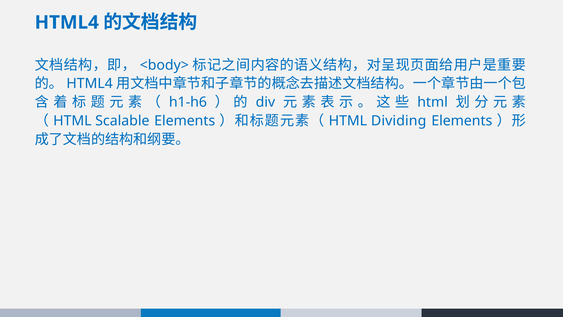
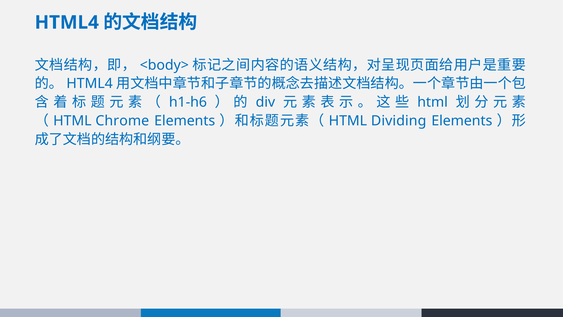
Scalable: Scalable -> Chrome
